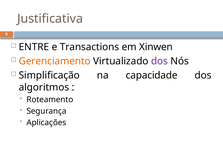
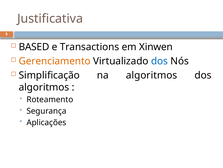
ENTRE: ENTRE -> BASED
dos at (159, 61) colour: purple -> blue
na capacidade: capacidade -> algoritmos
